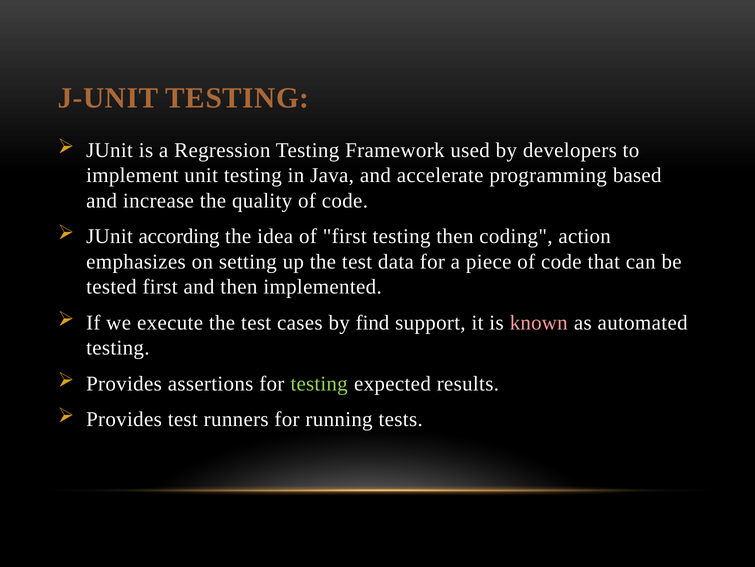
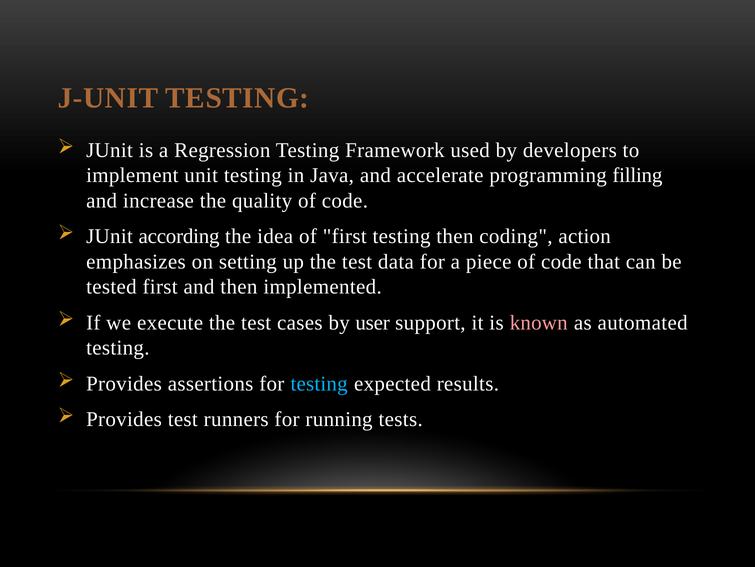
based: based -> filling
find: find -> user
testing at (319, 383) colour: light green -> light blue
